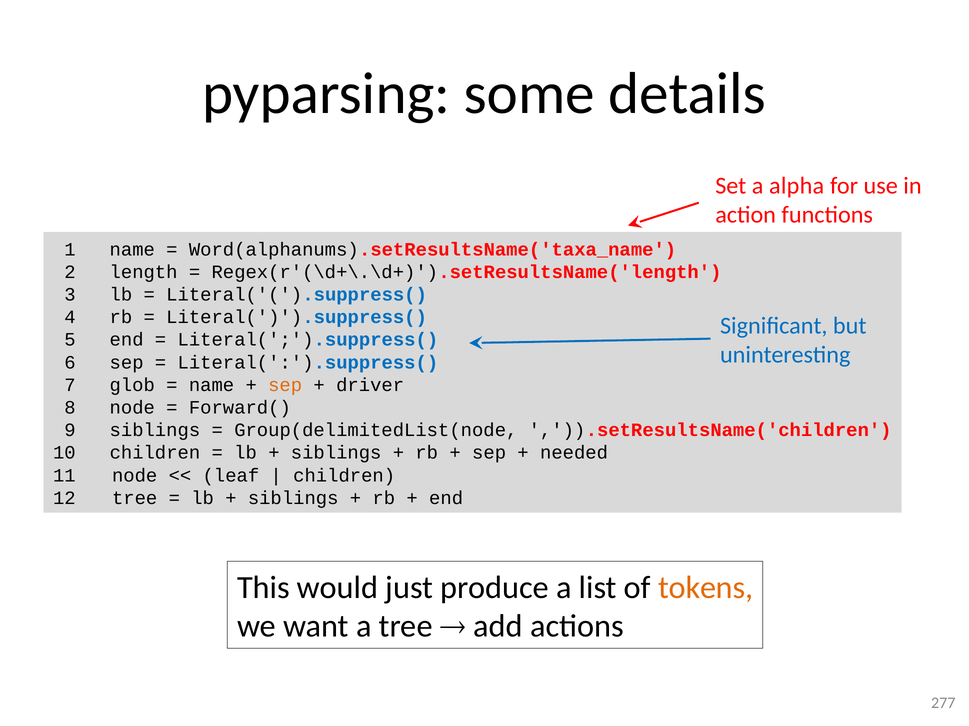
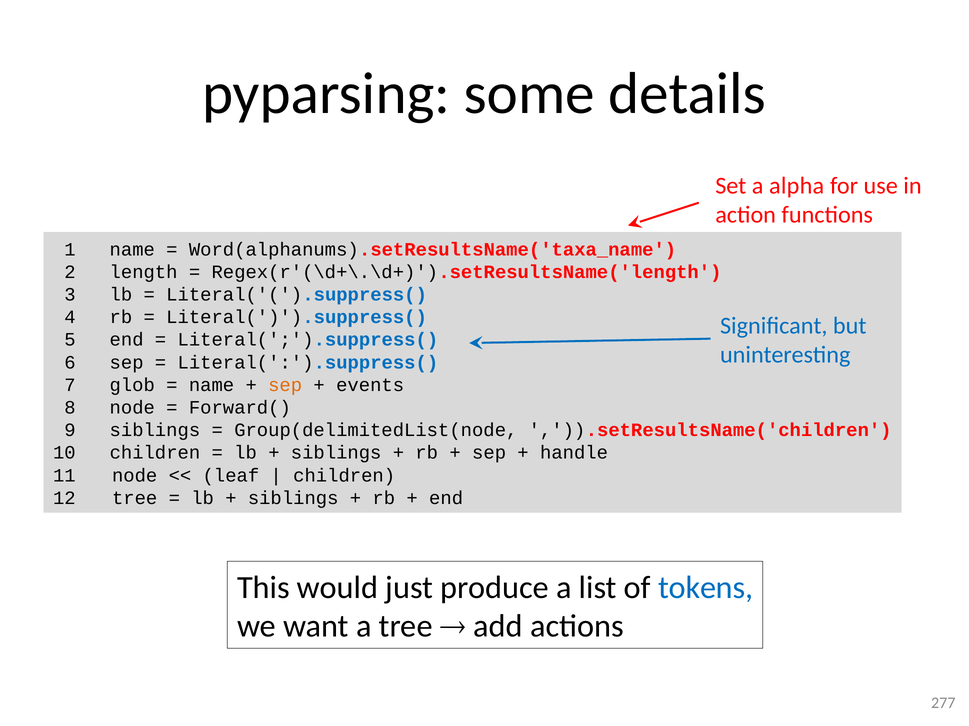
driver: driver -> events
needed: needed -> handle
tokens colour: orange -> blue
